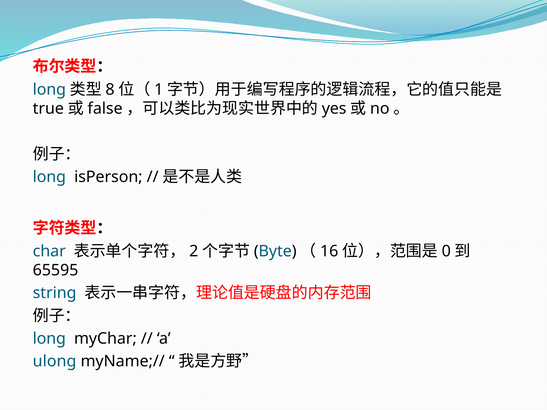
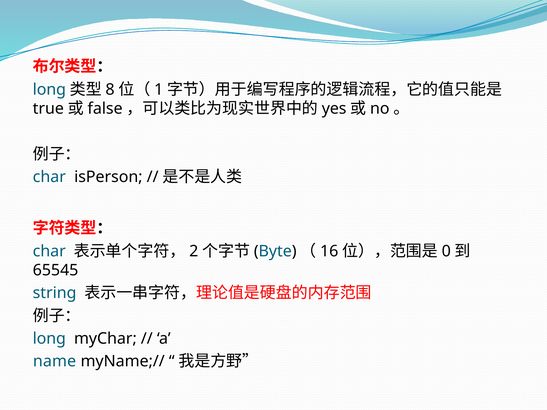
long at (49, 177): long -> char
65595: 65595 -> 65545
ulong: ulong -> name
